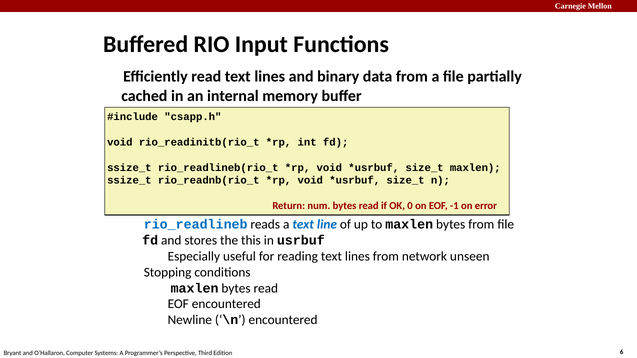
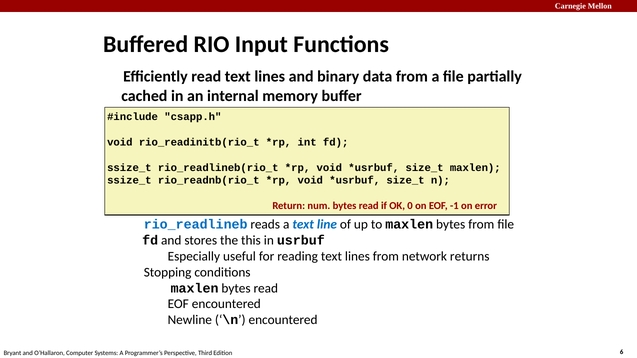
unseen: unseen -> returns
